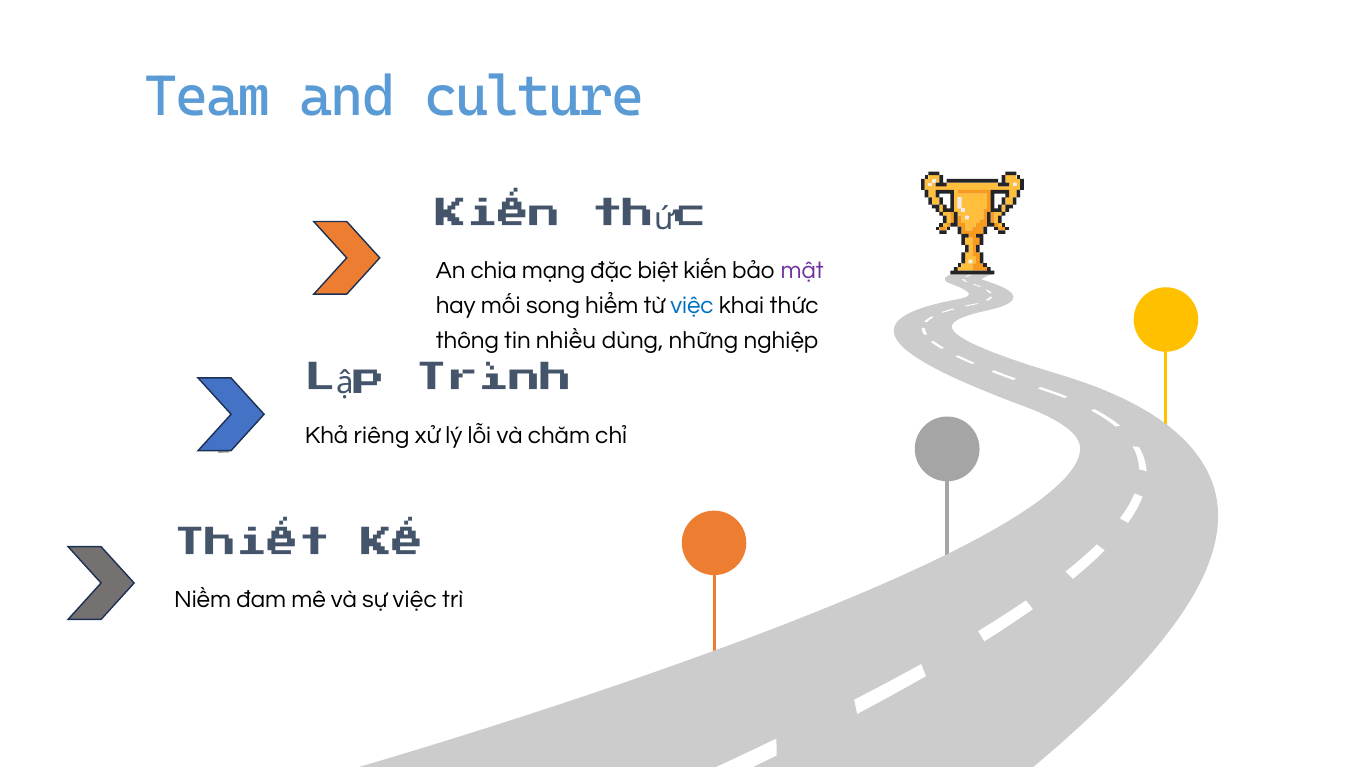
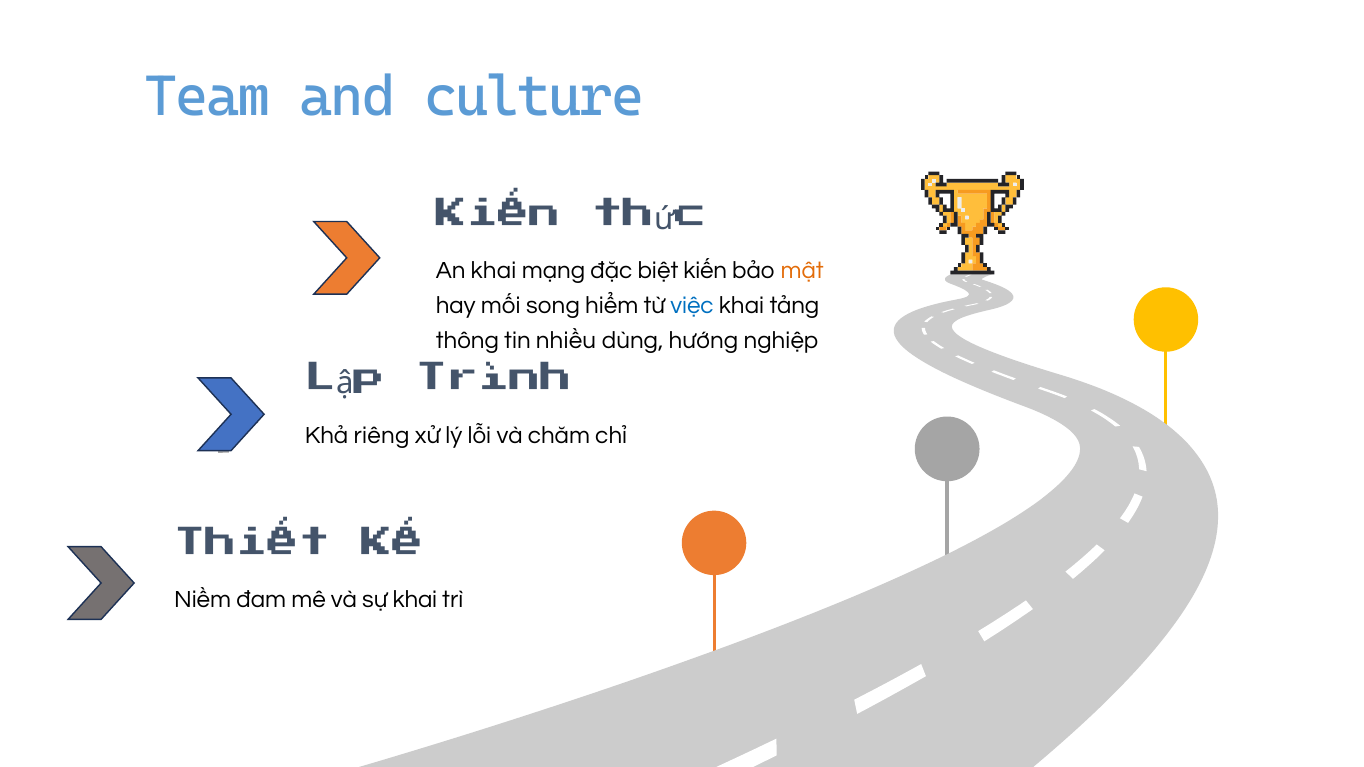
An chia: chia -> khai
mật colour: purple -> orange
thức: thức -> tảng
những: những -> hướng
sự việc: việc -> khai
